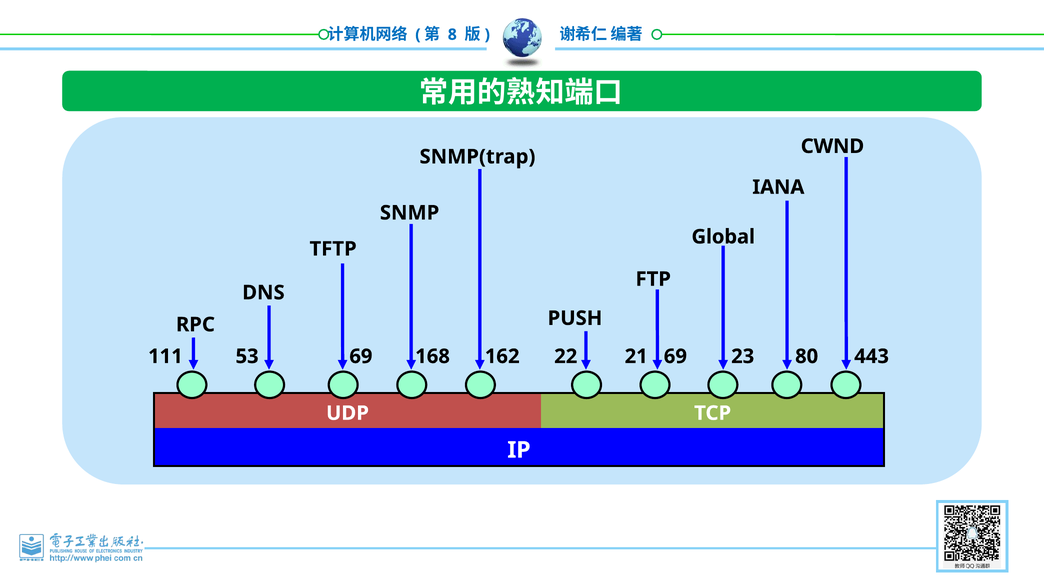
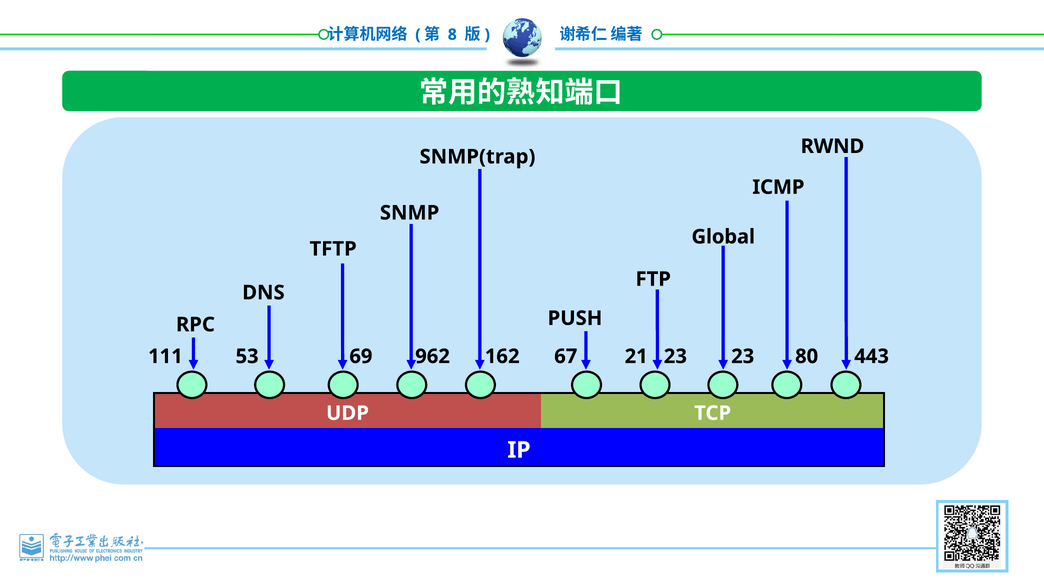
CWND: CWND -> RWND
IANA: IANA -> ICMP
168: 168 -> 962
22: 22 -> 67
21 69: 69 -> 23
